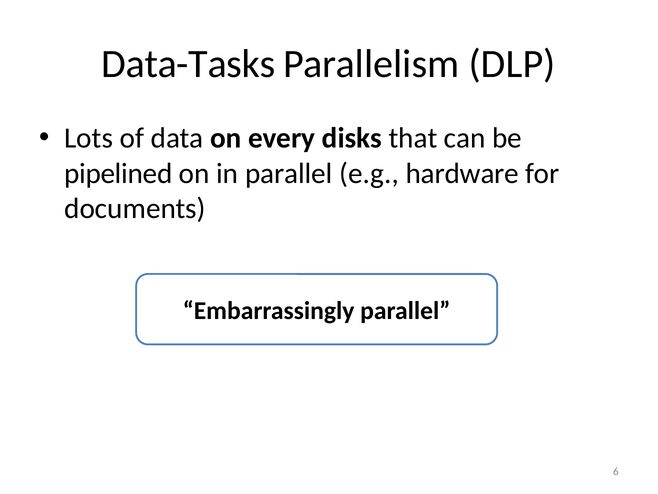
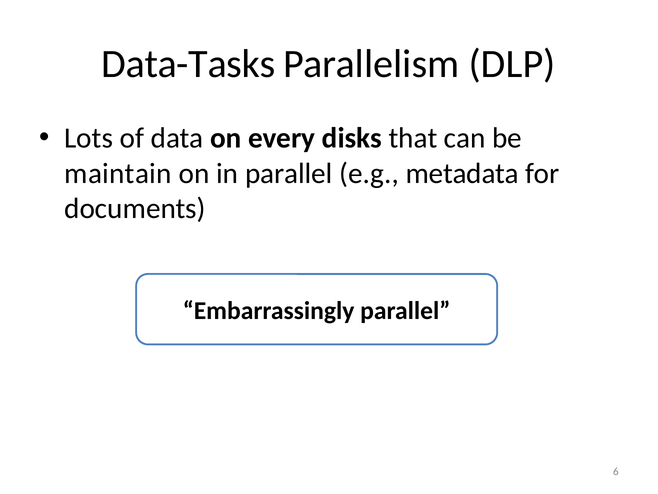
pipelined: pipelined -> maintain
hardware: hardware -> metadata
